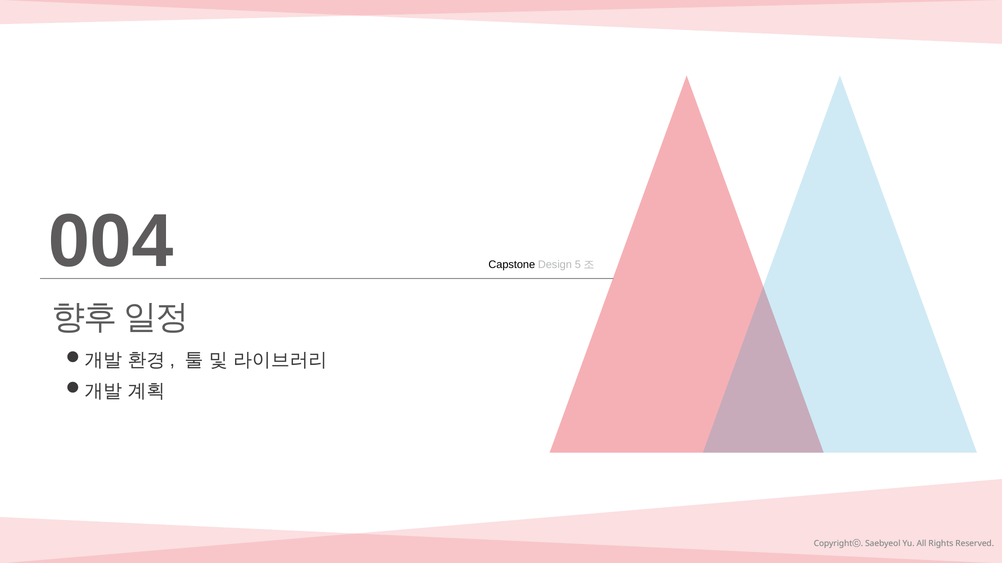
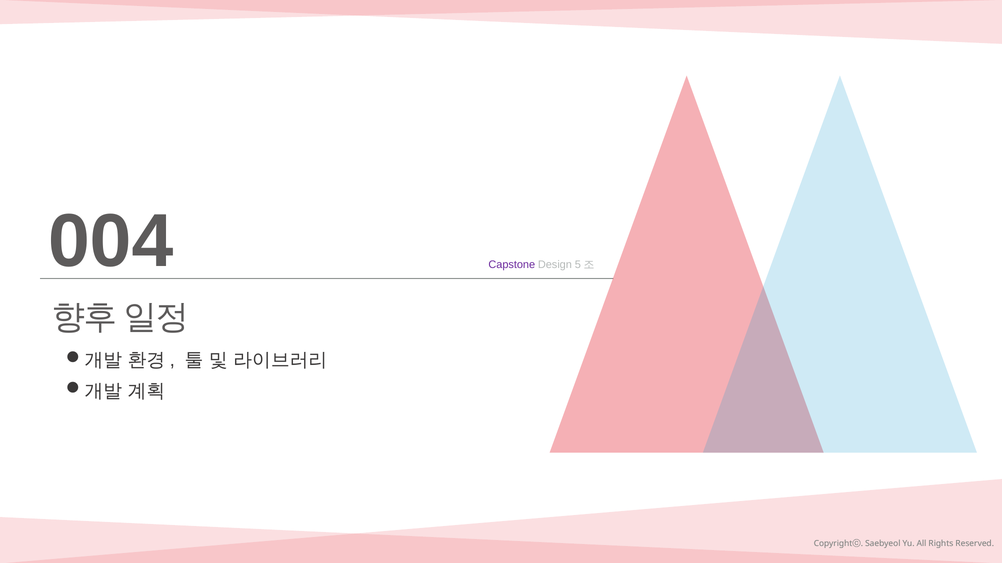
Capstone colour: black -> purple
